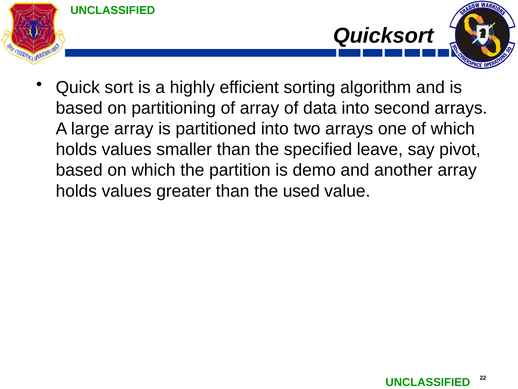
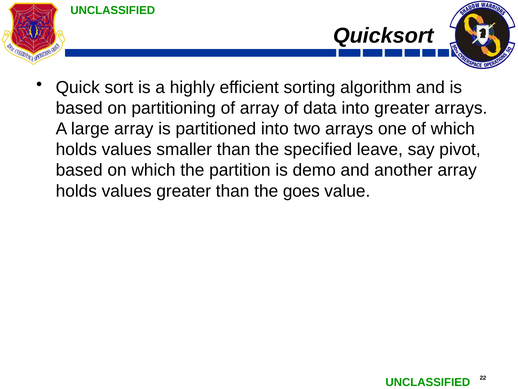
into second: second -> greater
used: used -> goes
